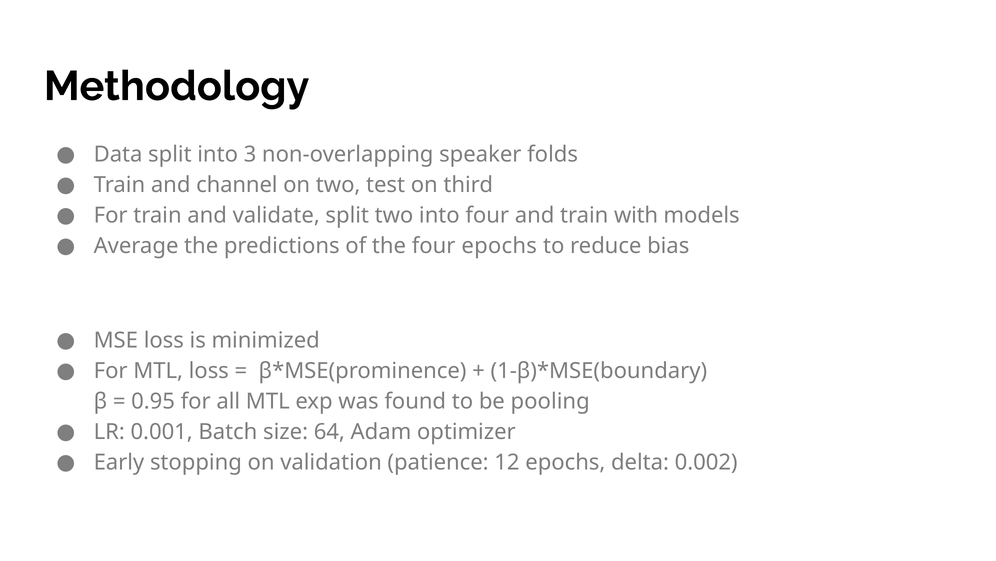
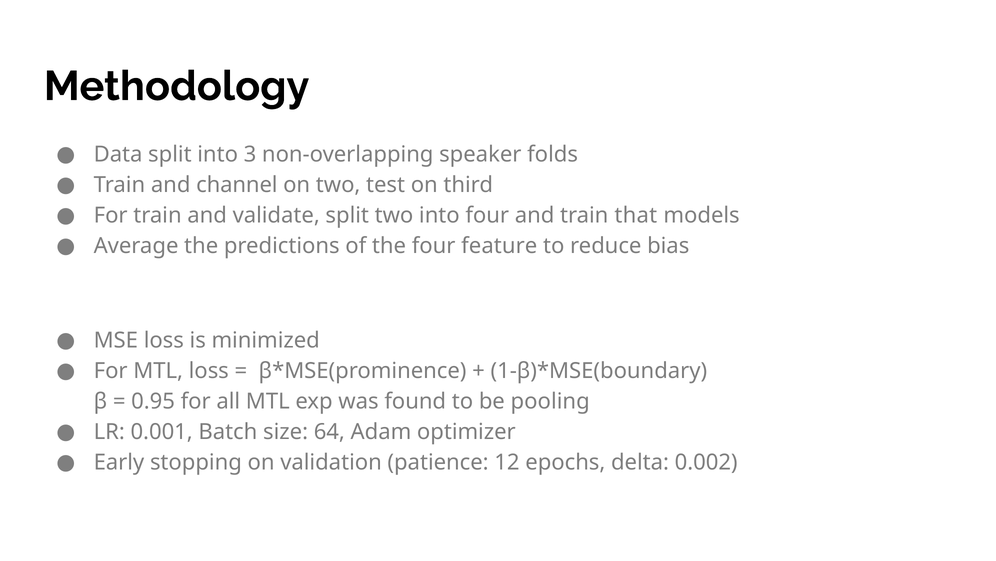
with: with -> that
four epochs: epochs -> feature
